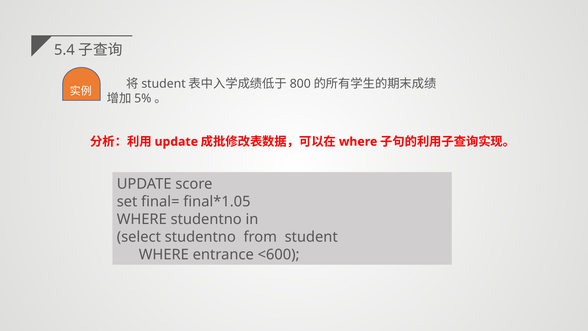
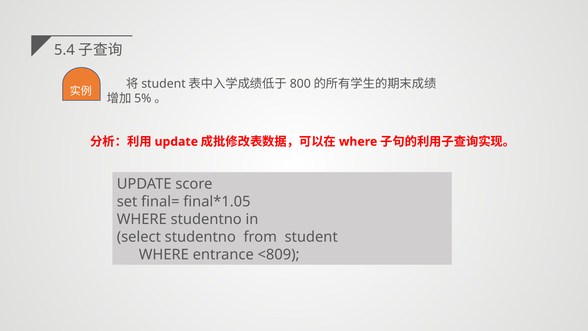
<600: <600 -> <809
